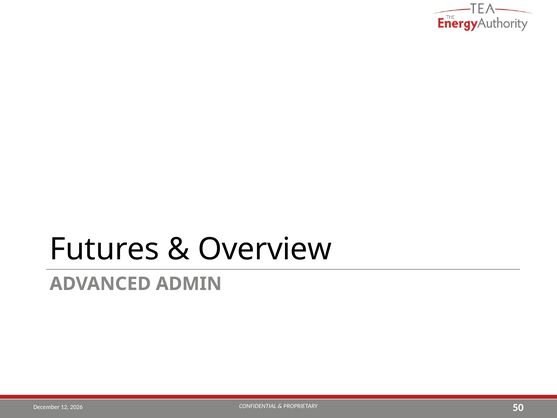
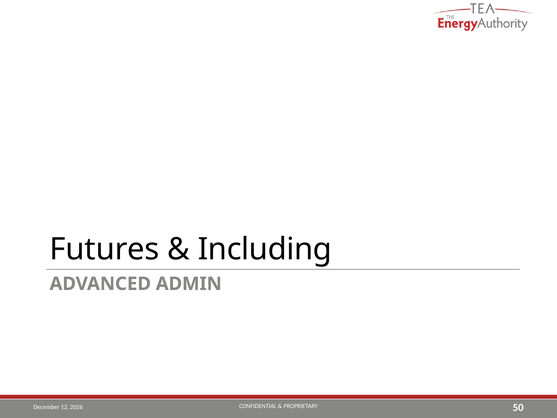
Overview: Overview -> Including
